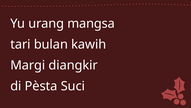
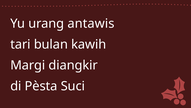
mangsa: mangsa -> antawis
